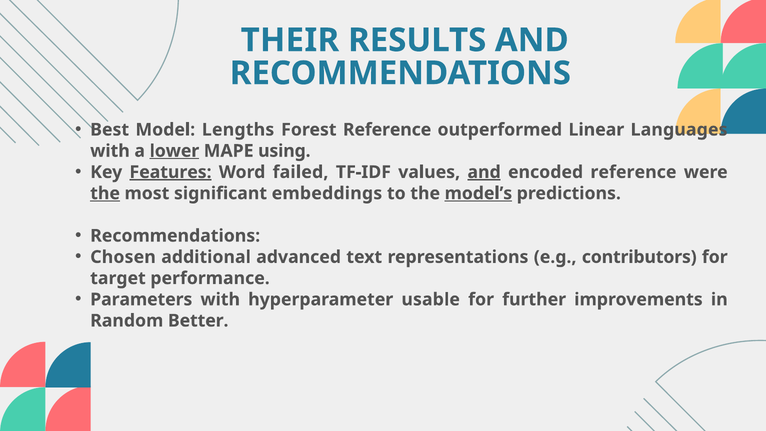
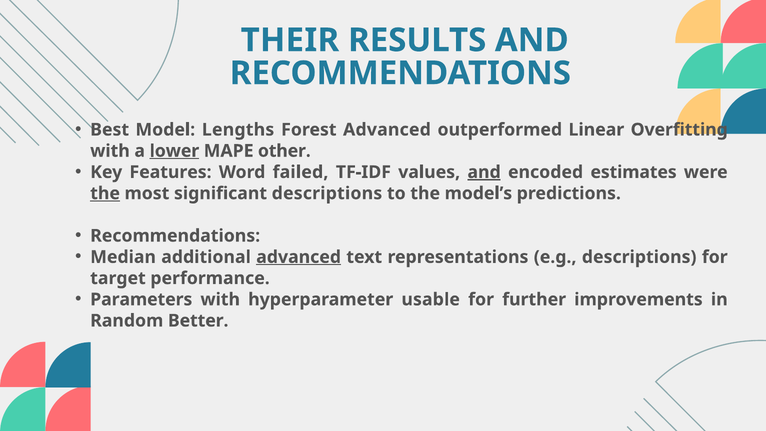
Forest Reference: Reference -> Advanced
Languages: Languages -> Overfitting
using: using -> other
Features underline: present -> none
encoded reference: reference -> estimates
significant embeddings: embeddings -> descriptions
model’s underline: present -> none
Chosen: Chosen -> Median
advanced at (299, 257) underline: none -> present
e.g contributors: contributors -> descriptions
